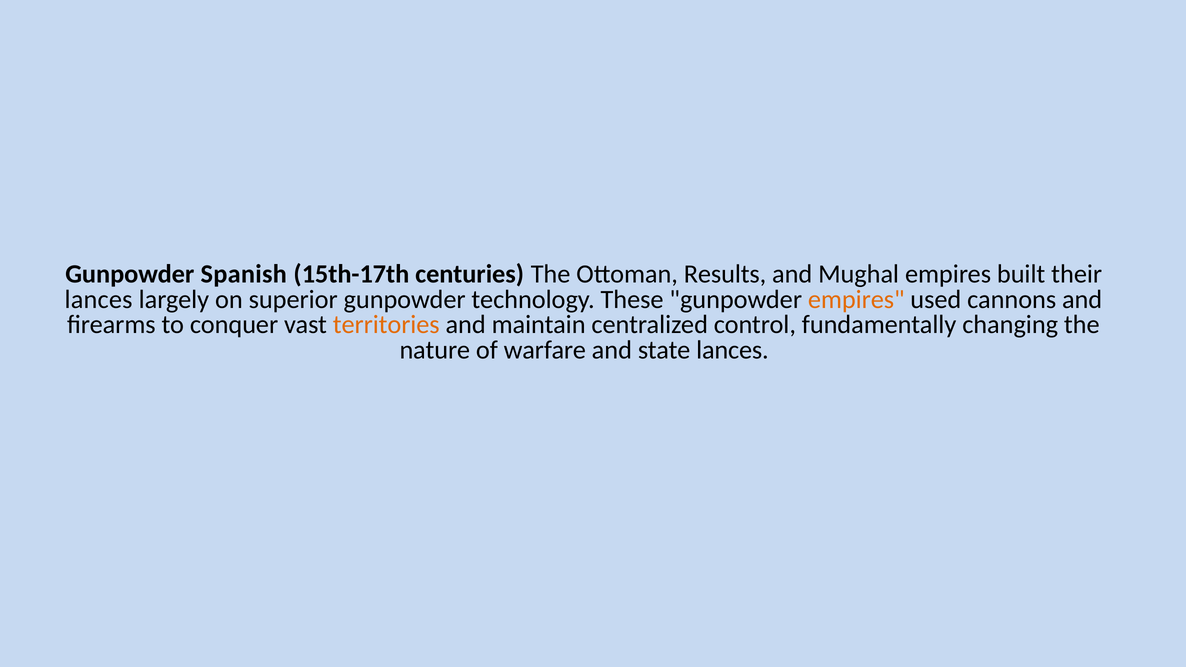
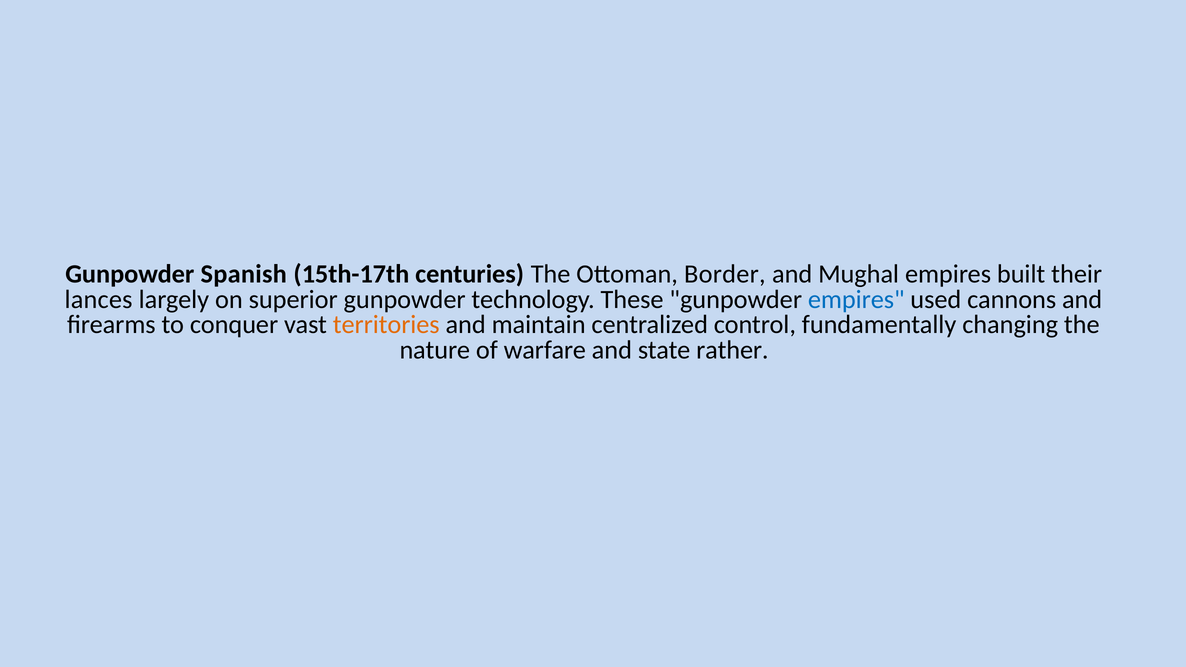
Results: Results -> Border
empires at (856, 299) colour: orange -> blue
state lances: lances -> rather
